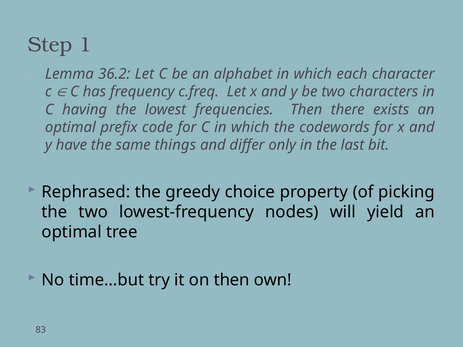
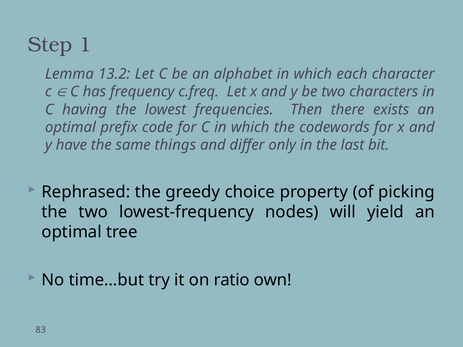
36.2: 36.2 -> 13.2
on then: then -> ratio
